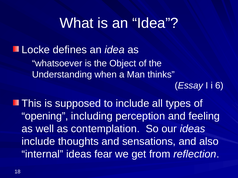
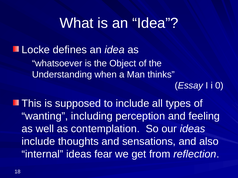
6: 6 -> 0
opening: opening -> wanting
